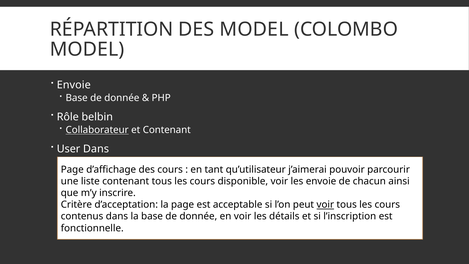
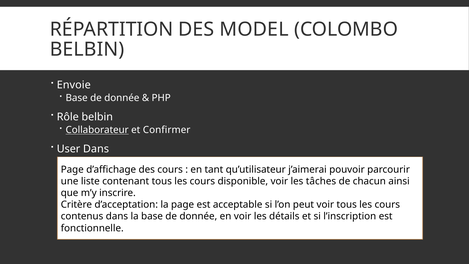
MODEL at (87, 49): MODEL -> BELBIN
et Contenant: Contenant -> Confirmer
les envoie: envoie -> tâches
voir at (325, 205) underline: present -> none
